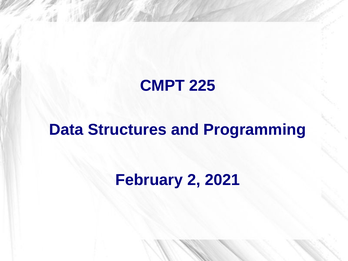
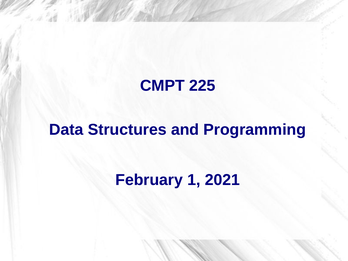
2: 2 -> 1
